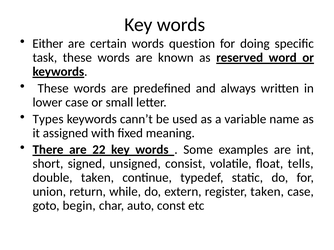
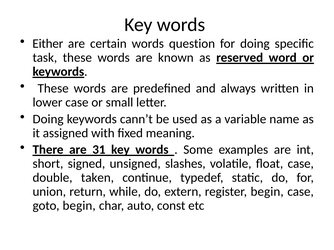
Types at (48, 119): Types -> Doing
22: 22 -> 31
consist: consist -> slashes
float tells: tells -> case
register taken: taken -> begin
